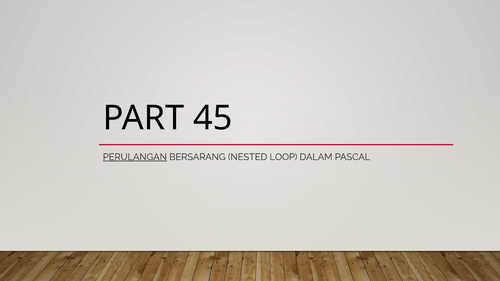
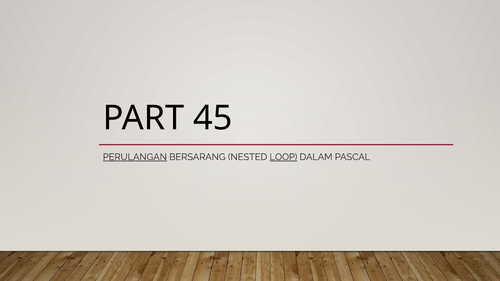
LOOP underline: none -> present
